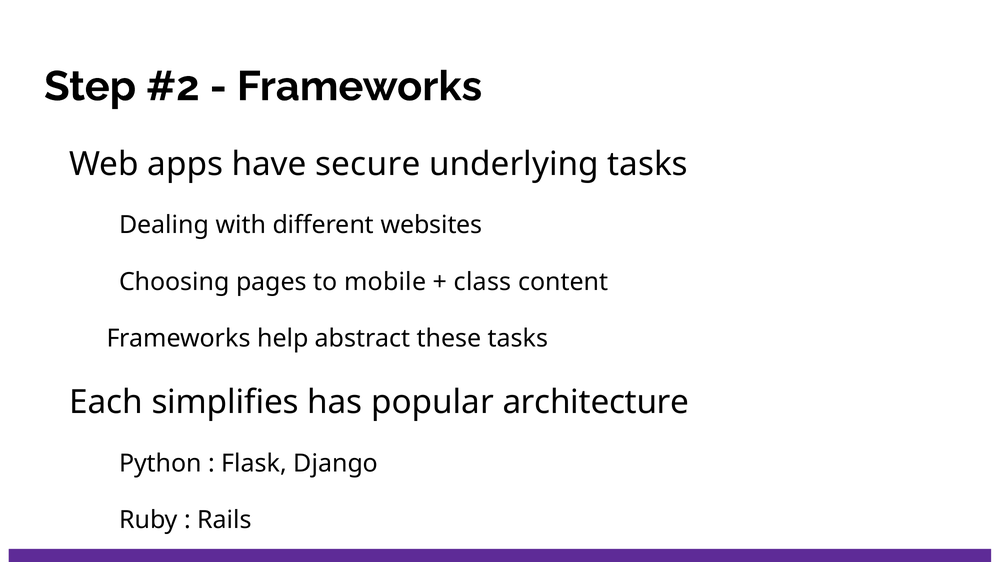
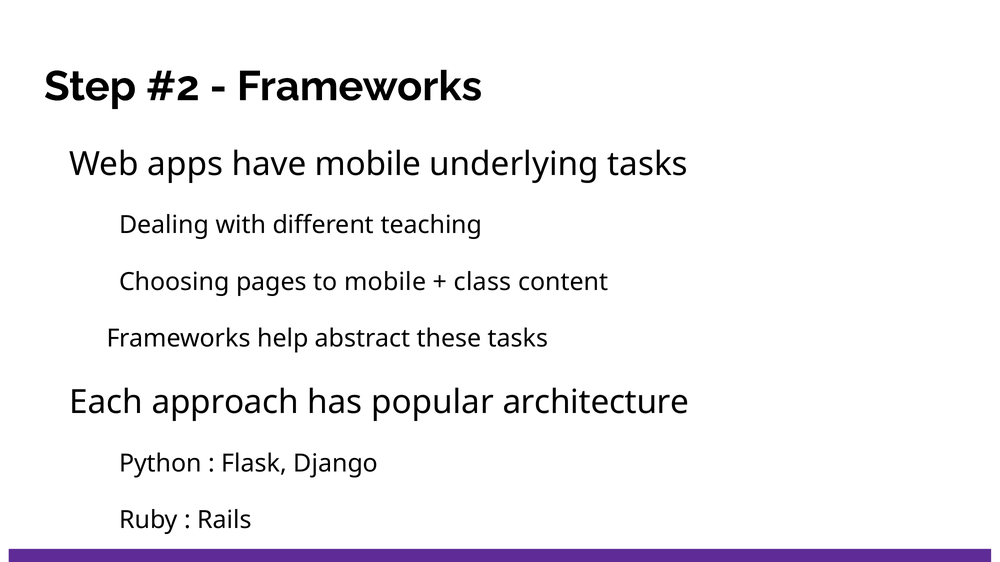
have secure: secure -> mobile
websites: websites -> teaching
simplifies: simplifies -> approach
